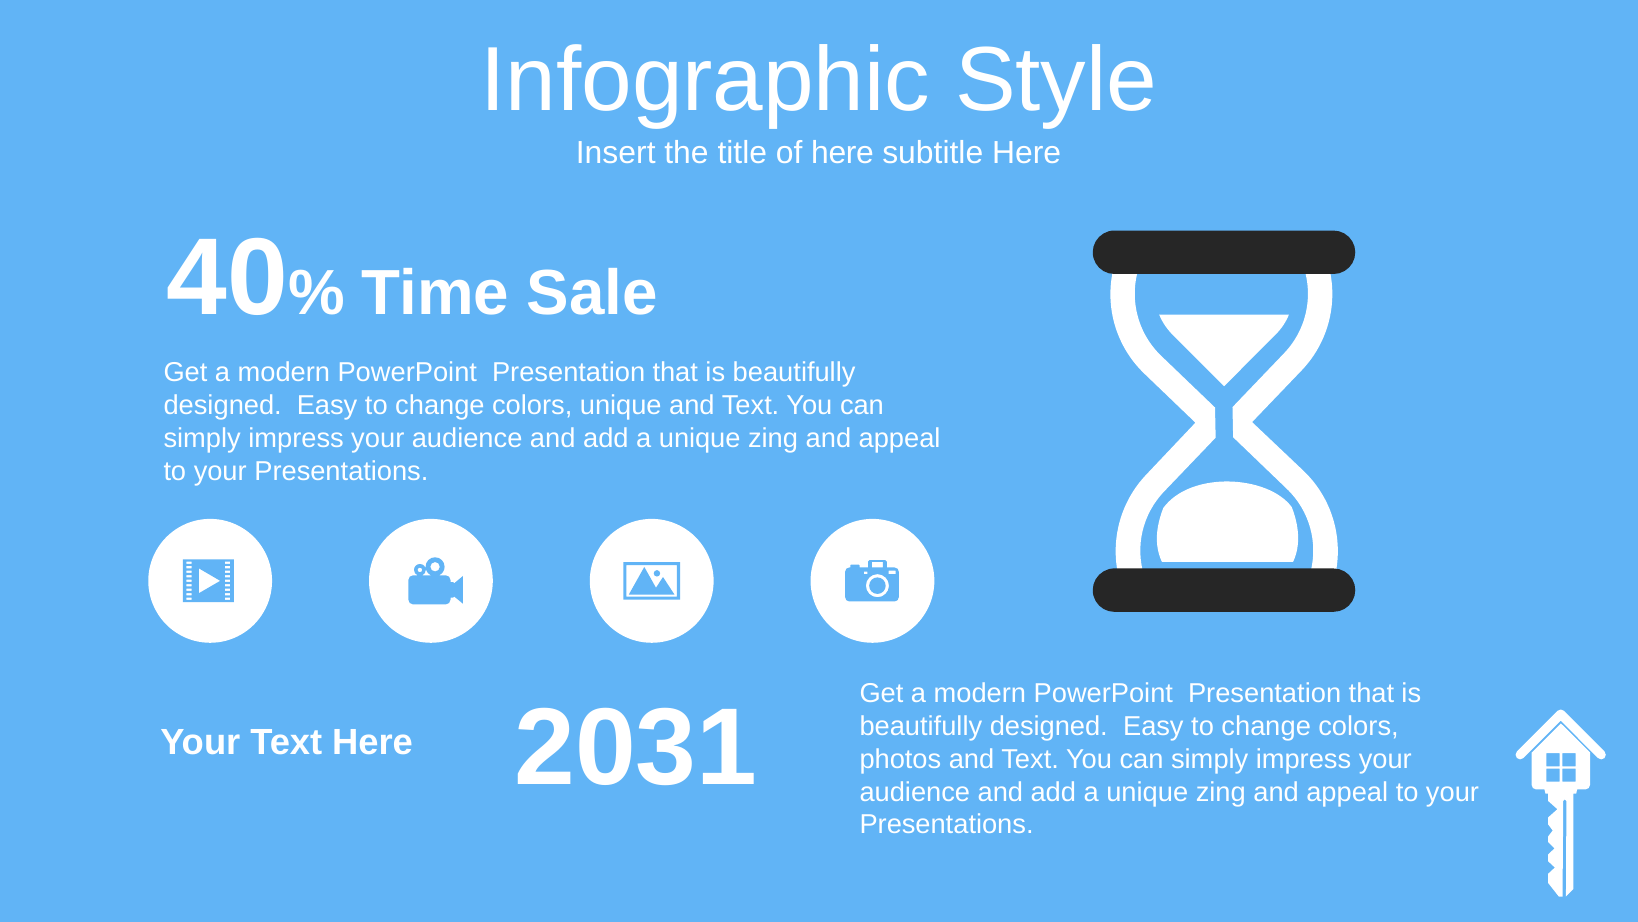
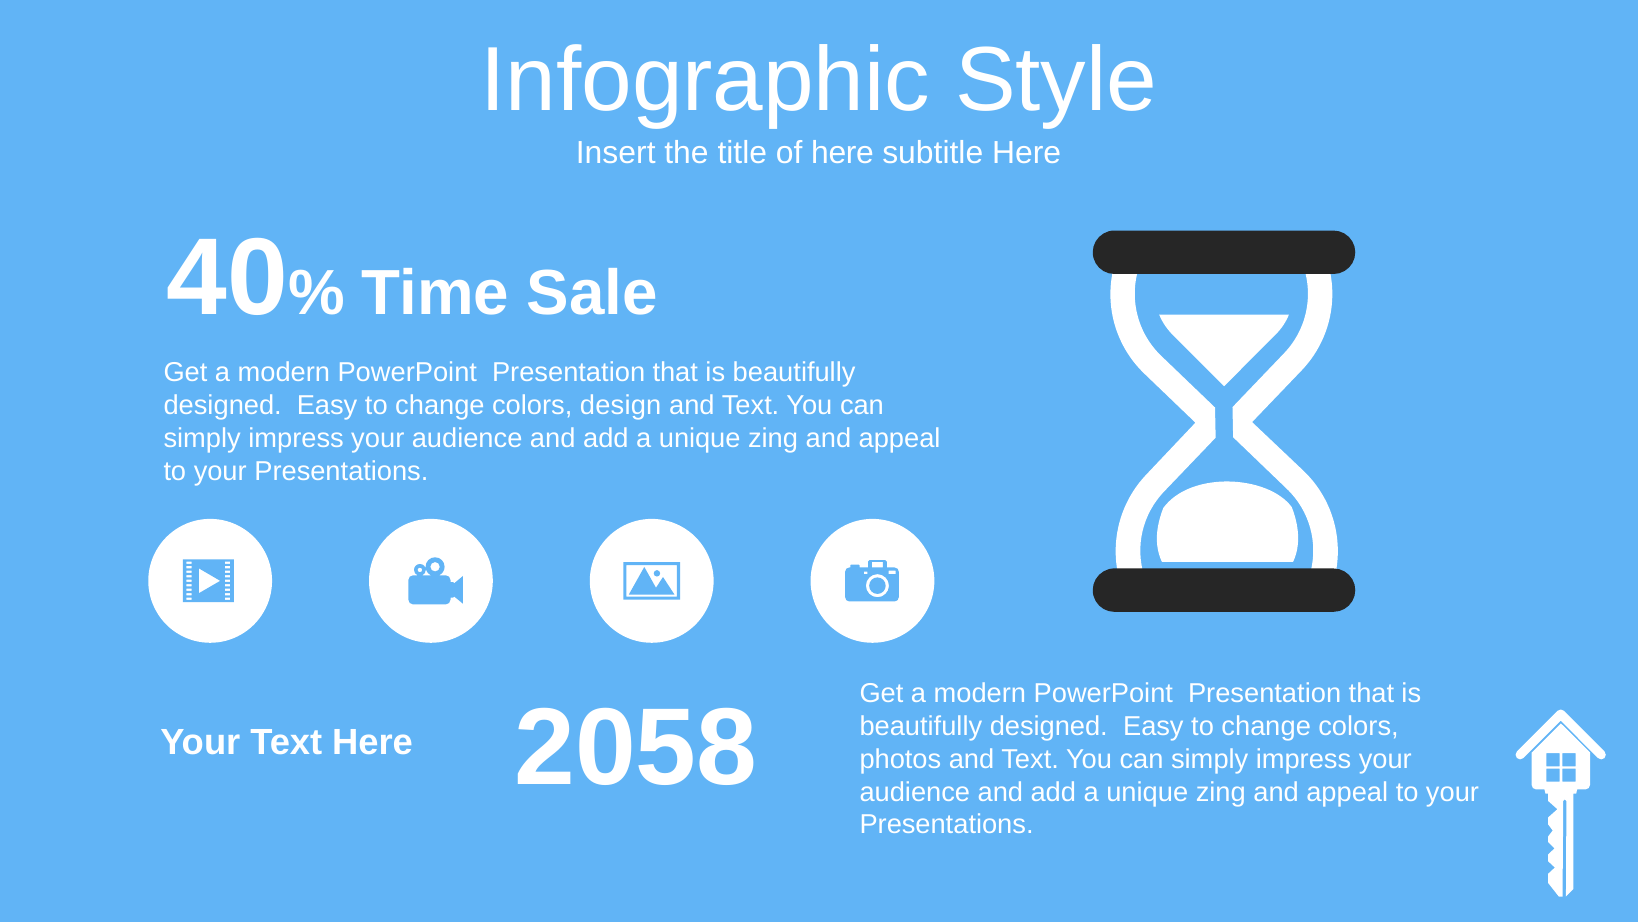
colors unique: unique -> design
2031: 2031 -> 2058
